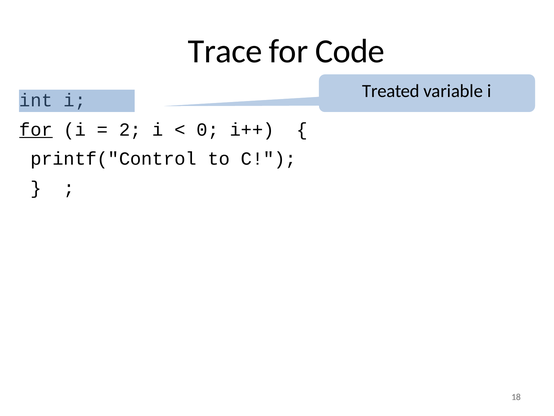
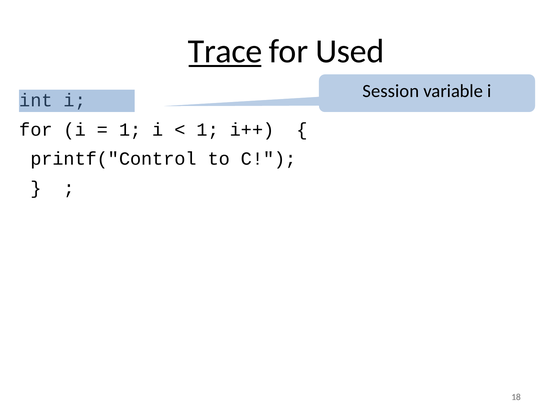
Trace underline: none -> present
Code: Code -> Used
Treated: Treated -> Session
for at (36, 129) underline: present -> none
2 at (130, 129): 2 -> 1
0 at (208, 129): 0 -> 1
